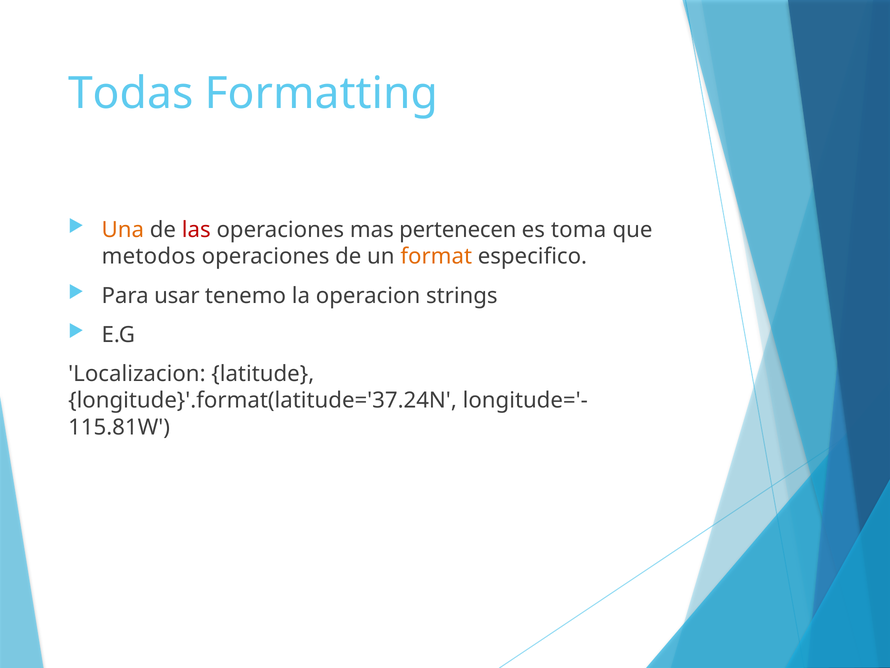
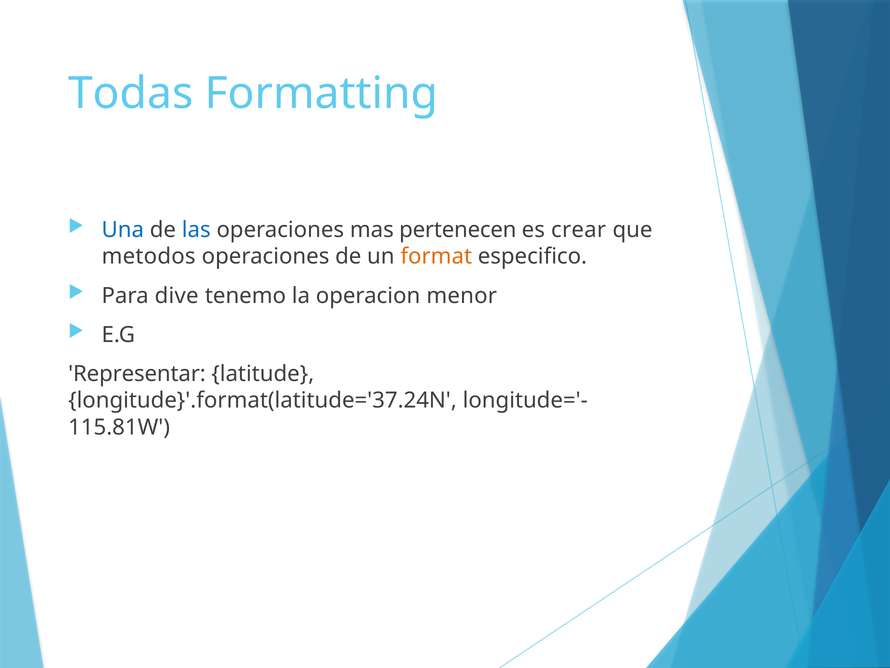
Una colour: orange -> blue
las colour: red -> blue
toma: toma -> crear
usar: usar -> dive
strings: strings -> menor
Localizacion: Localizacion -> Representar
